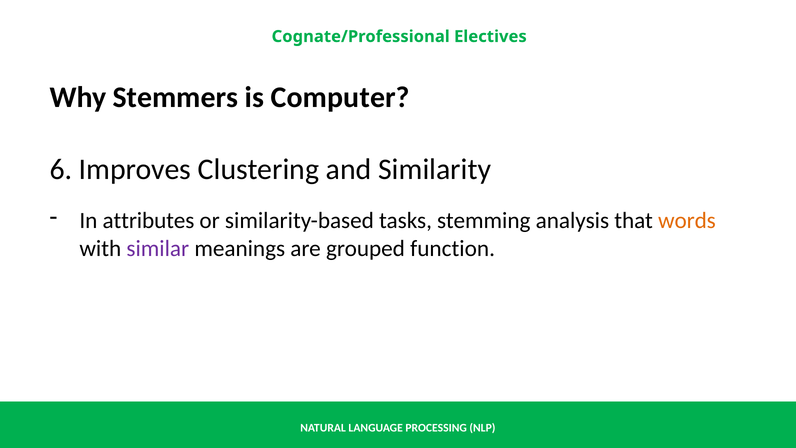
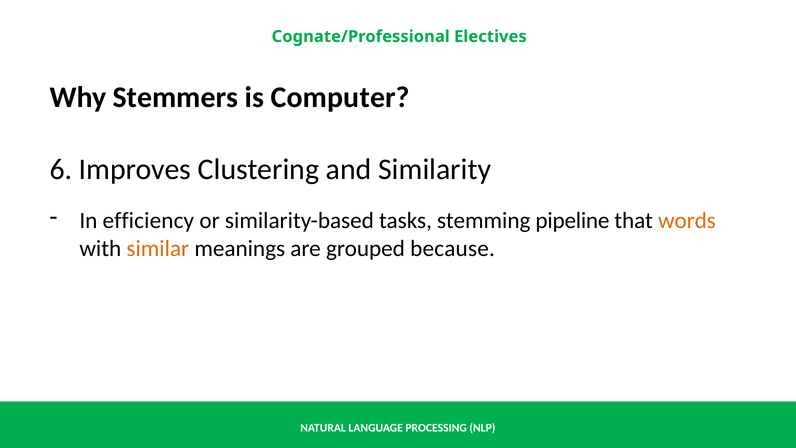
attributes: attributes -> efficiency
analysis: analysis -> pipeline
similar colour: purple -> orange
function: function -> because
